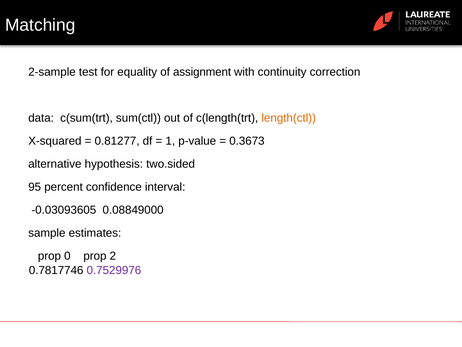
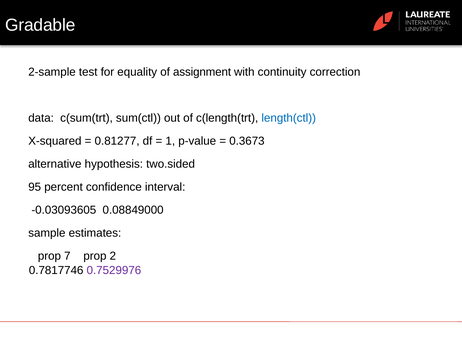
Matching: Matching -> Gradable
length(ctl colour: orange -> blue
0: 0 -> 7
